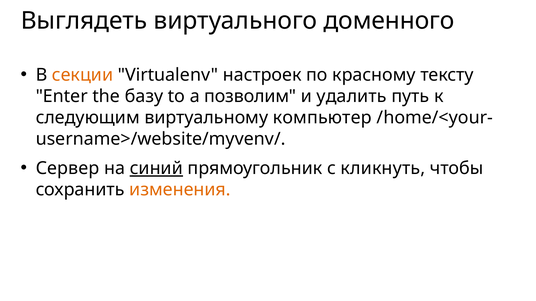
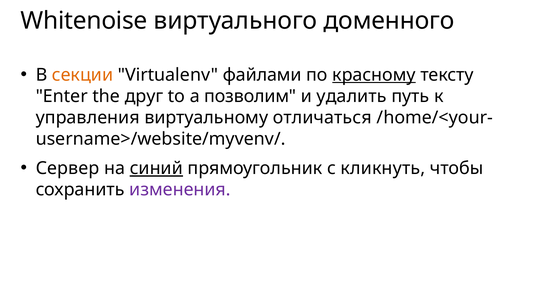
Выглядеть: Выглядеть -> Whitenoise
настроек: настроек -> файлами
красному underline: none -> present
базу: базу -> друг
следующим: следующим -> управления
компьютер: компьютер -> отличаться
изменения colour: orange -> purple
